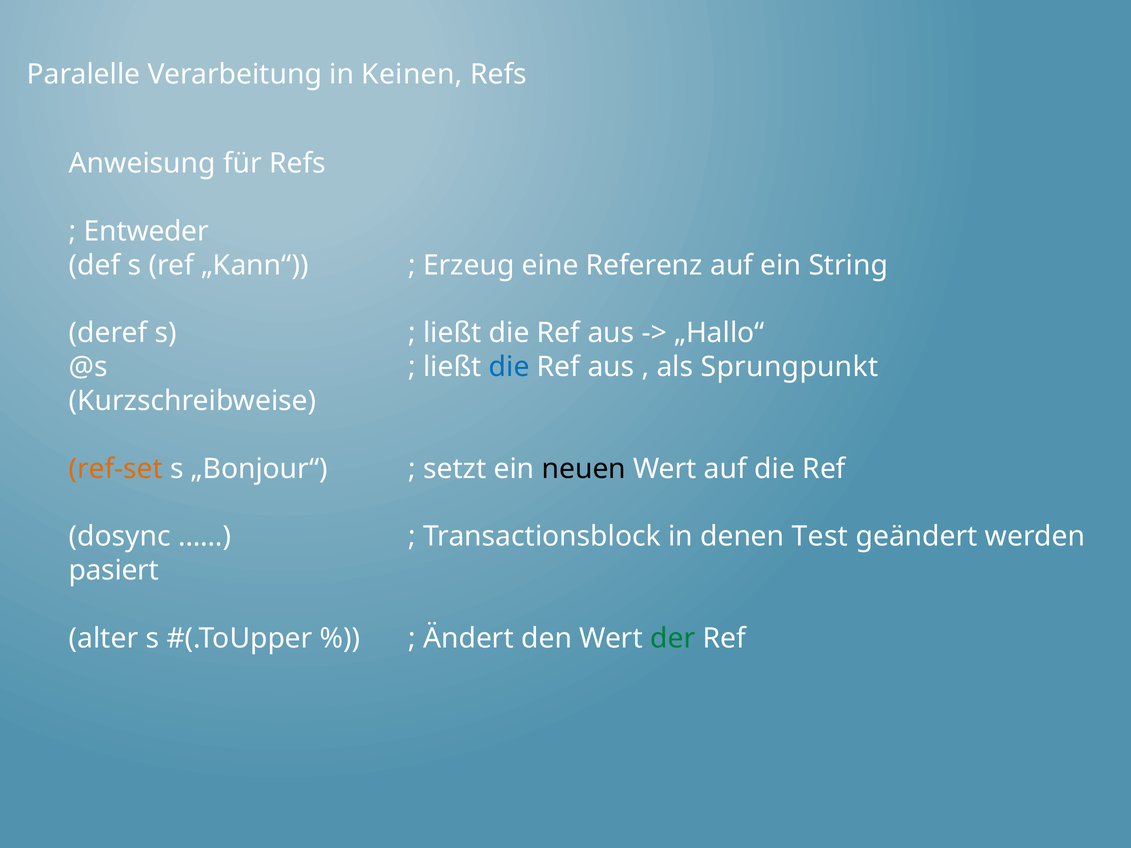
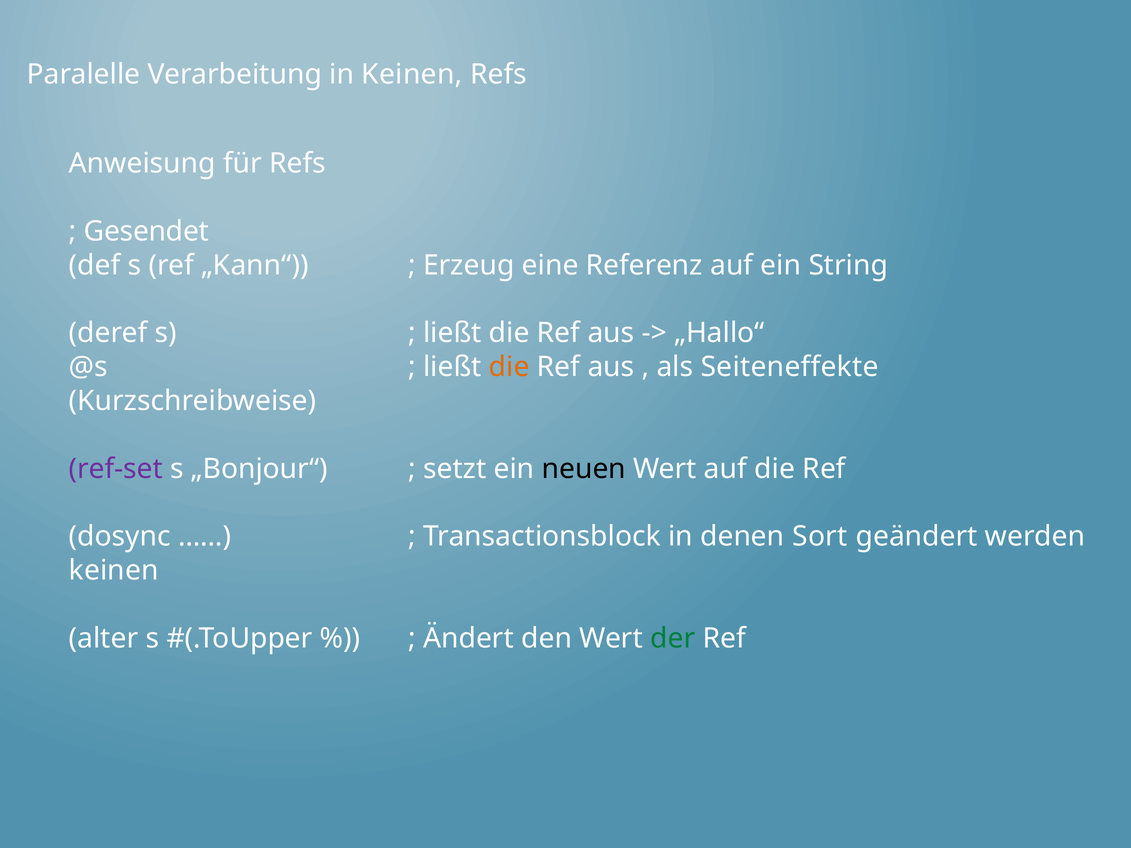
Entweder: Entweder -> Gesendet
die at (509, 367) colour: blue -> orange
Sprungpunkt: Sprungpunkt -> Seiteneffekte
ref-set colour: orange -> purple
Test: Test -> Sort
pasiert at (114, 571): pasiert -> keinen
